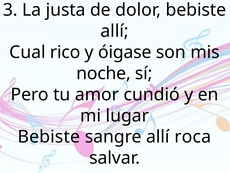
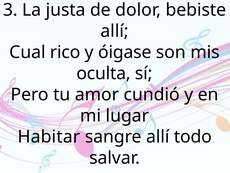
noche: noche -> oculta
Bebiste at (49, 136): Bebiste -> Habitar
roca: roca -> todo
